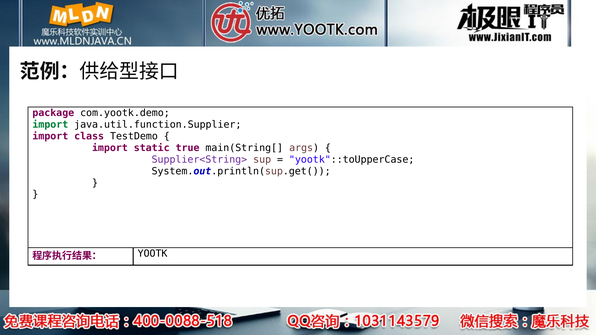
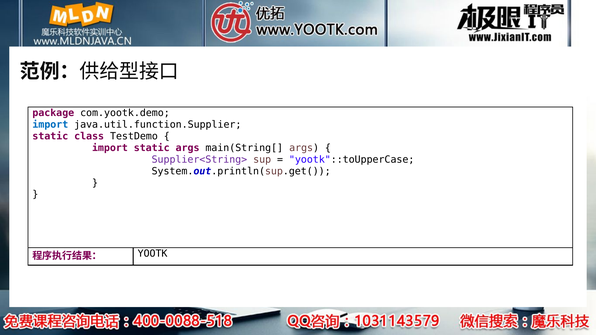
import at (50, 125) colour: green -> blue
import at (50, 136): import -> static
static true: true -> args
